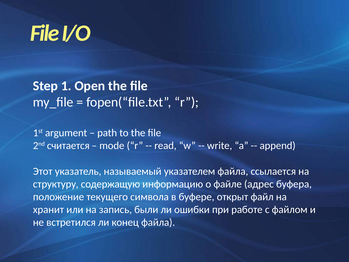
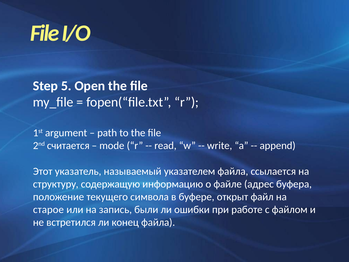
1: 1 -> 5
хранит: хранит -> старое
